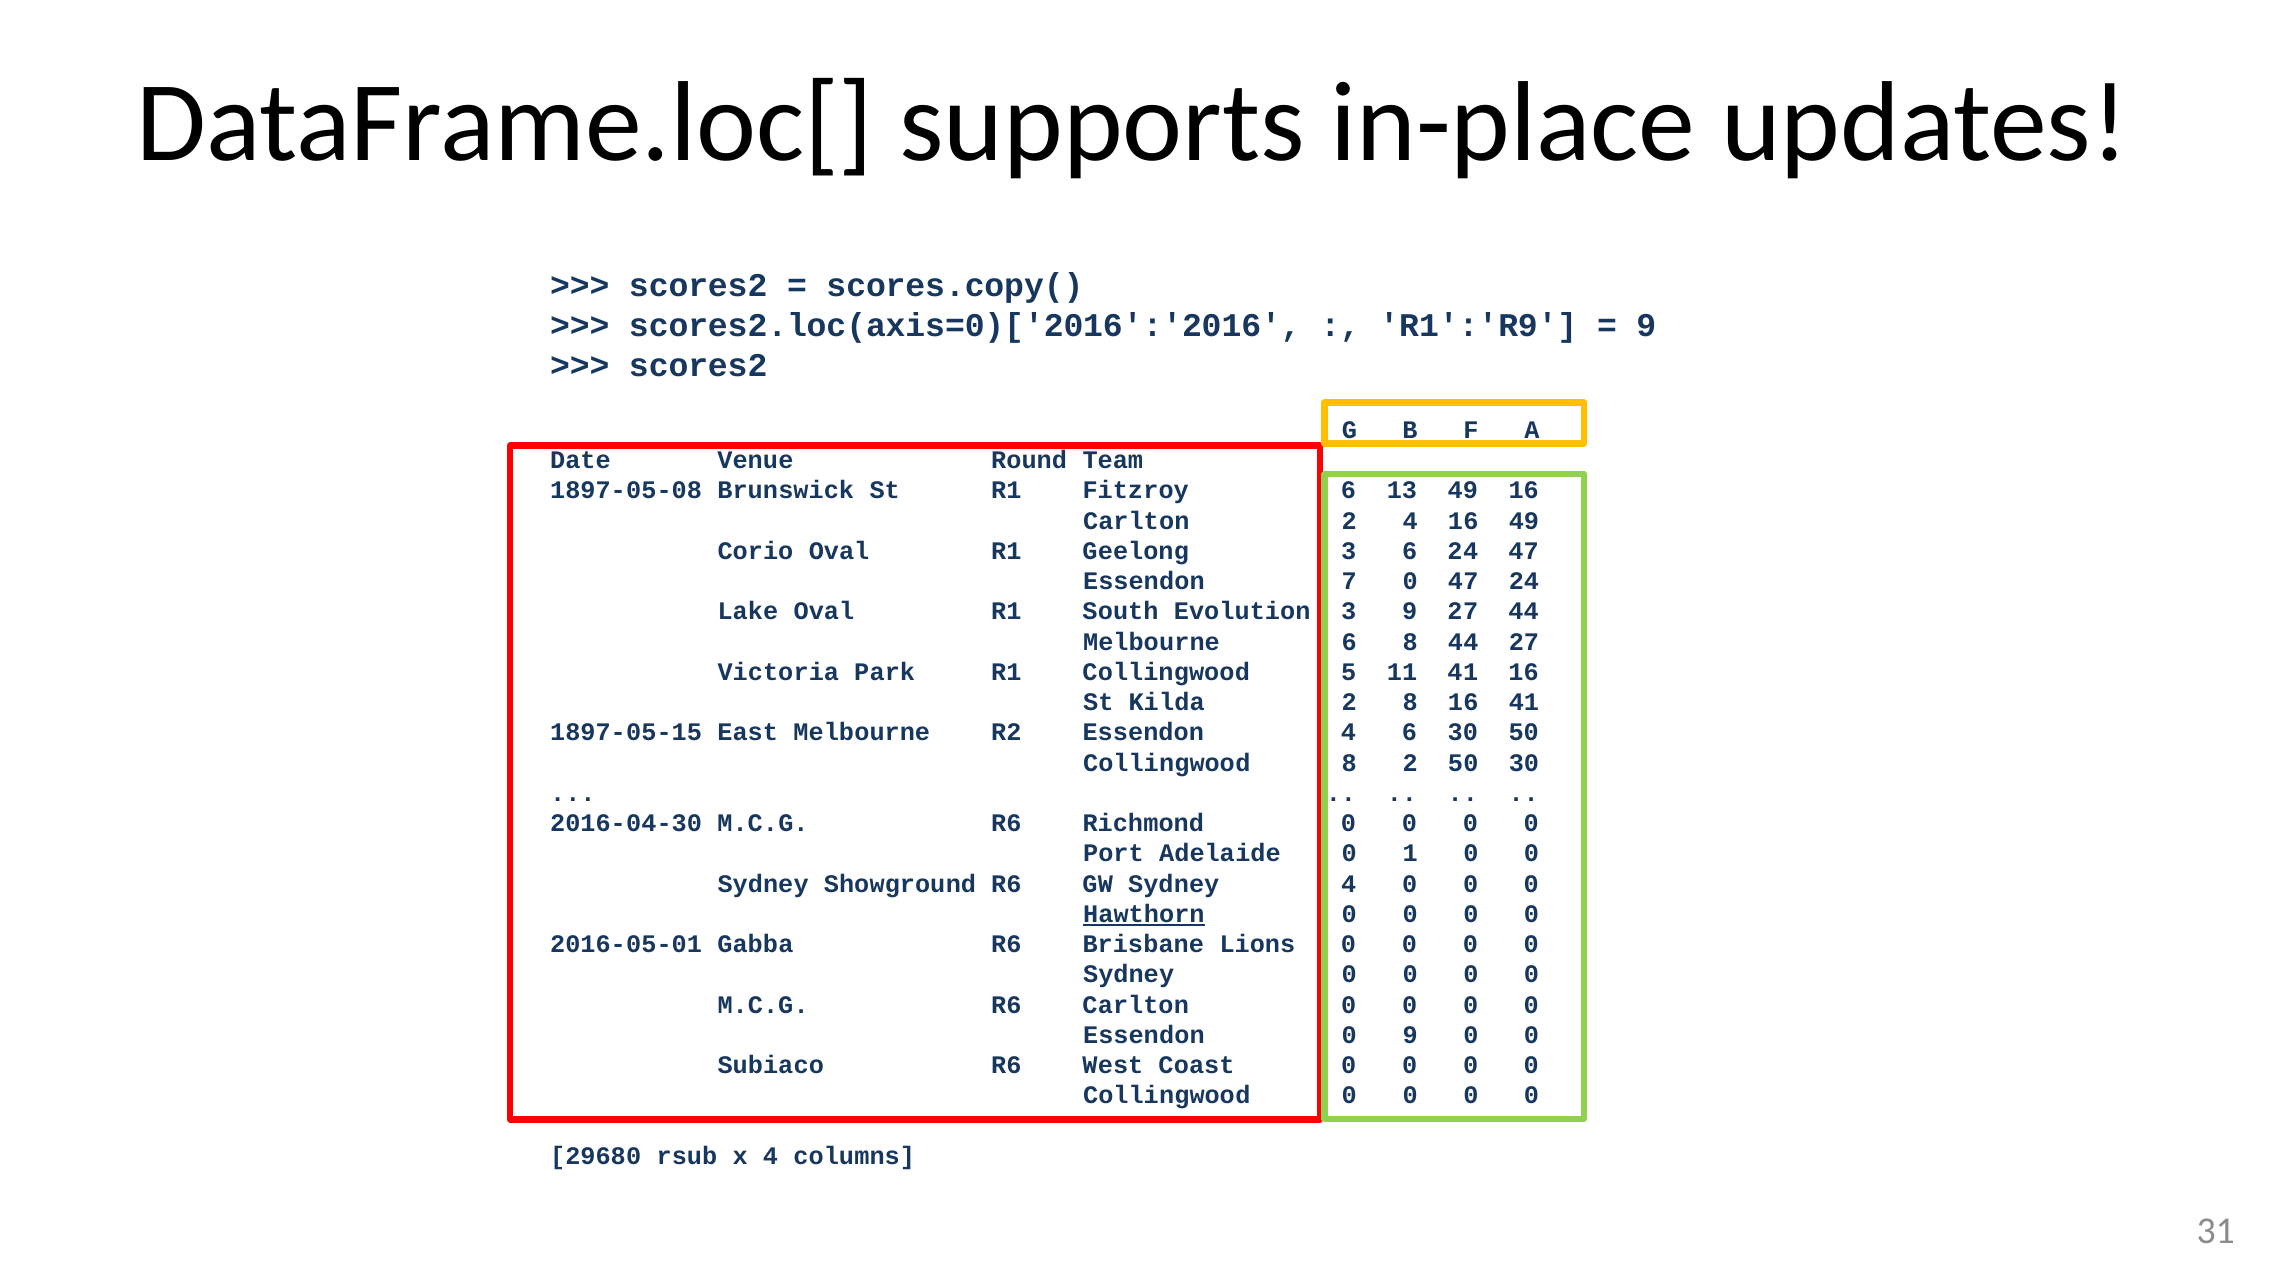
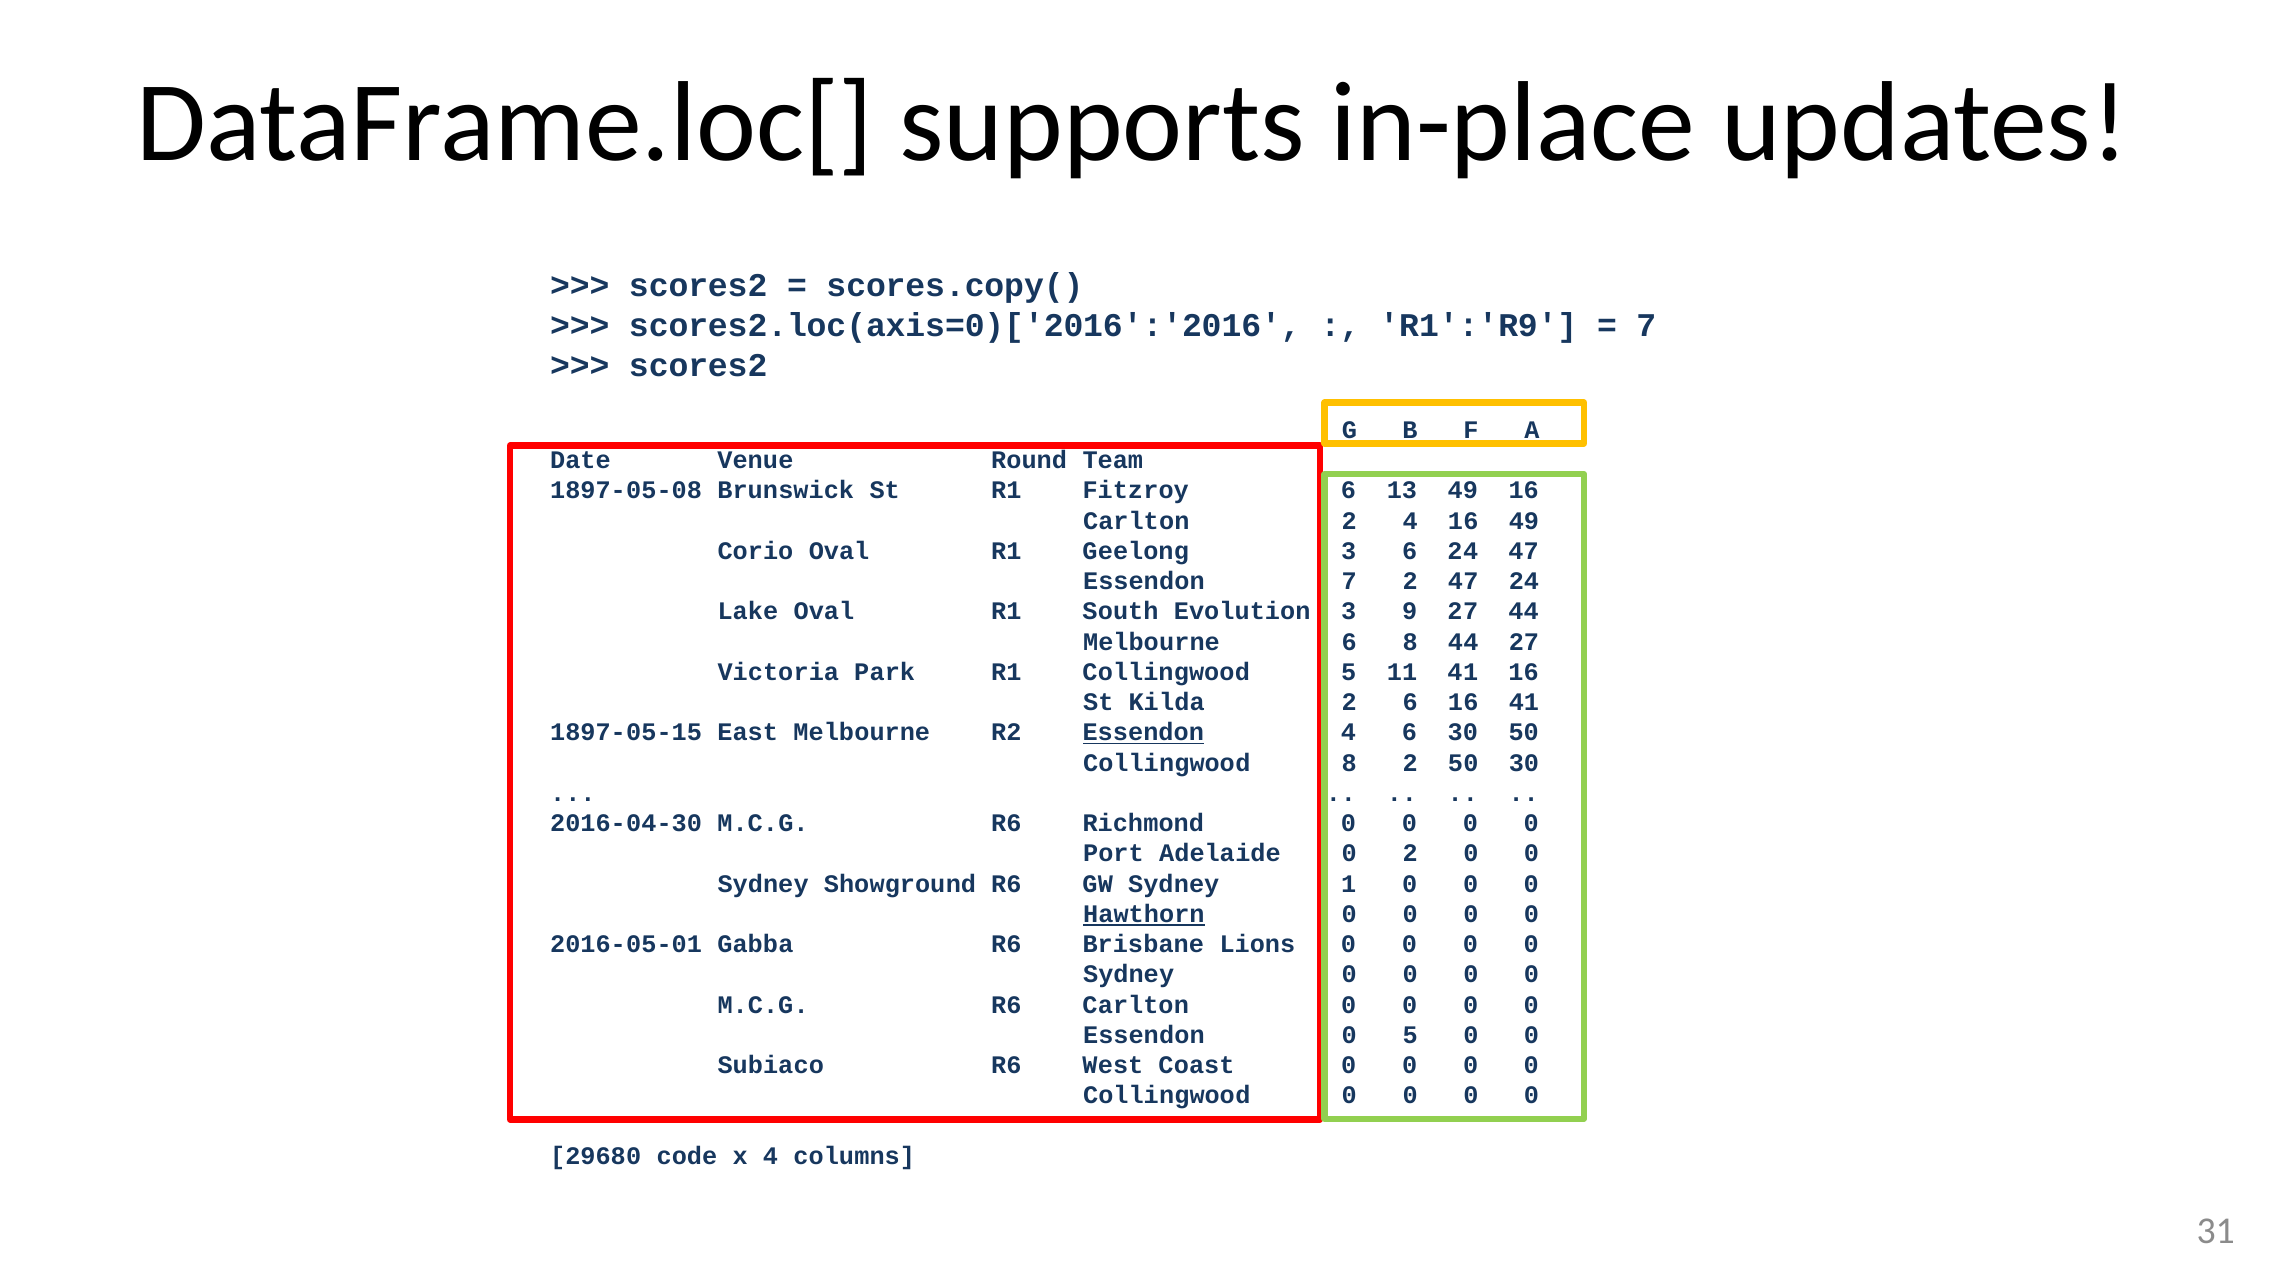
9 at (1646, 325): 9 -> 7
7 0: 0 -> 2
2 8: 8 -> 6
Essendon at (1143, 732) underline: none -> present
0 1: 1 -> 2
Sydney 4: 4 -> 1
0 9: 9 -> 5
rsub: rsub -> code
